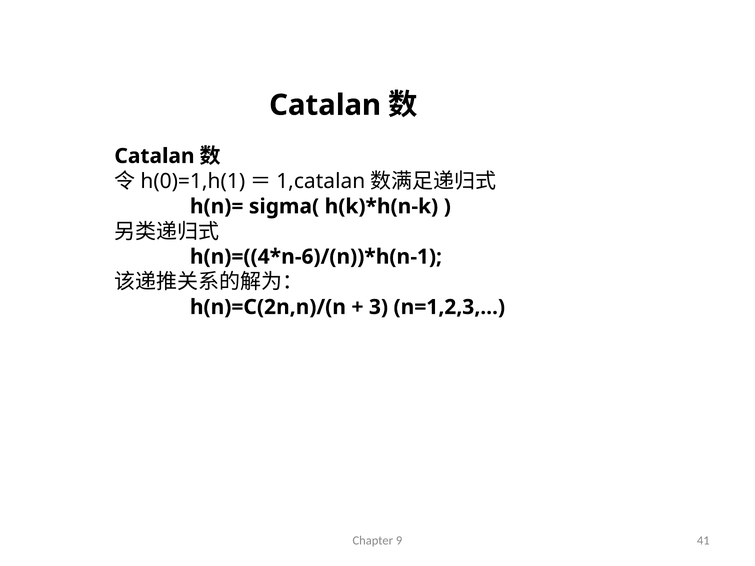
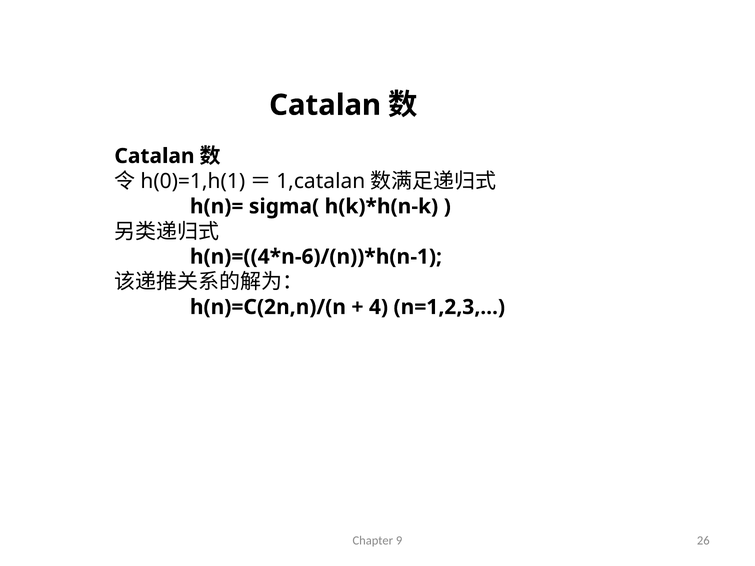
3: 3 -> 4
41: 41 -> 26
